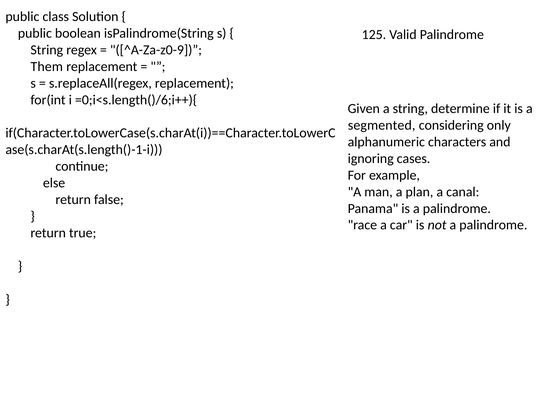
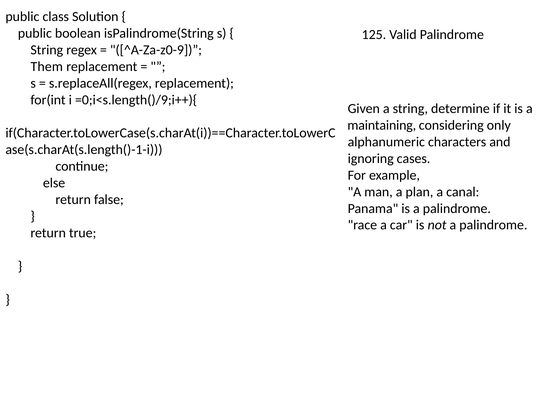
=0;i<s.length()/6;i++){: =0;i<s.length()/6;i++){ -> =0;i<s.length()/9;i++){
segmented: segmented -> maintaining
